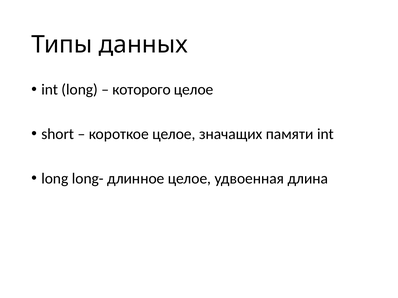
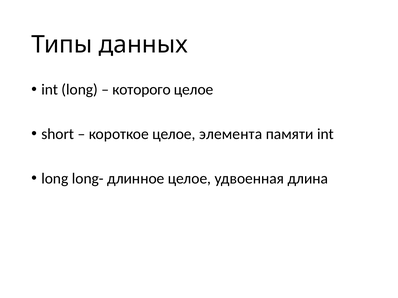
значащих: значащих -> элемента
